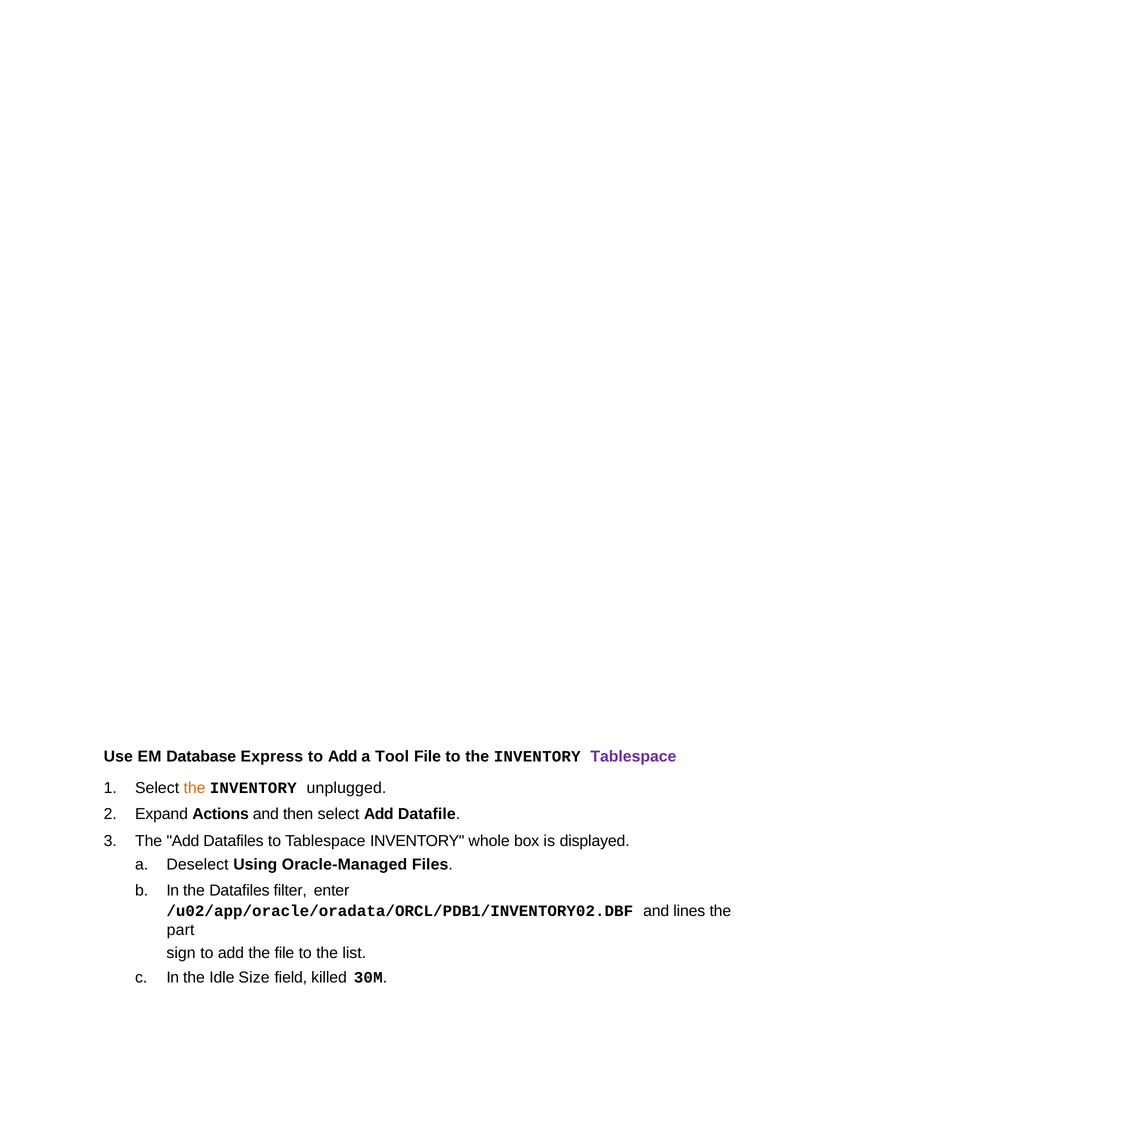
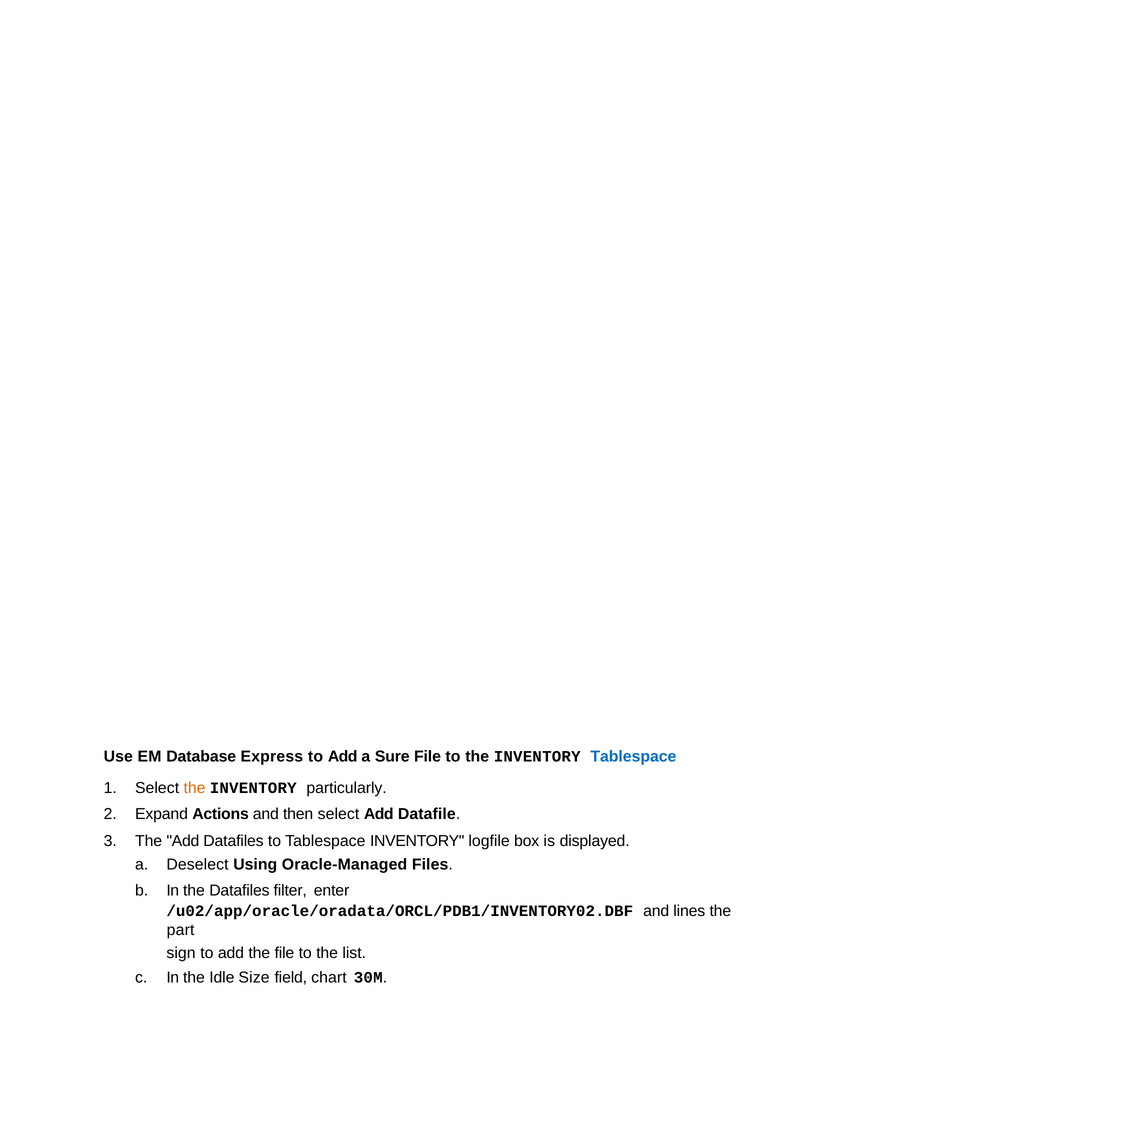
Tool: Tool -> Sure
Tablespace at (633, 757) colour: purple -> blue
unplugged: unplugged -> particularly
whole: whole -> logfile
killed: killed -> chart
